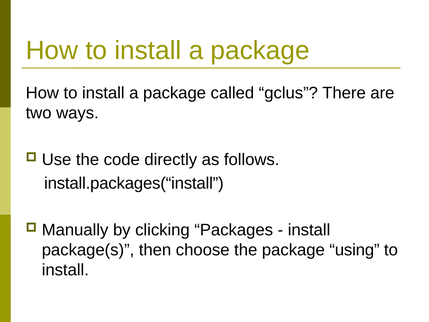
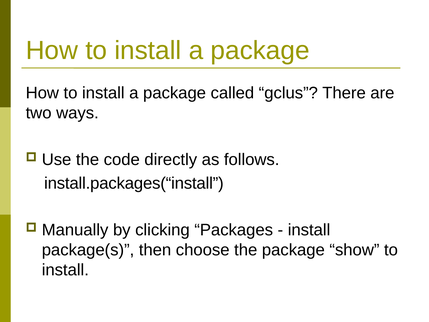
using: using -> show
